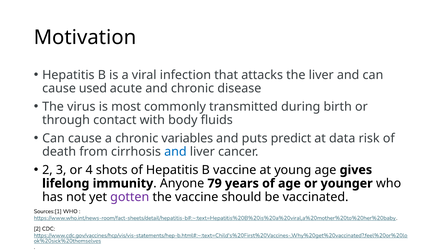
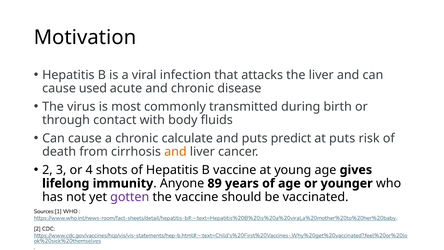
variables: variables -> calculate
at data: data -> puts
and at (175, 152) colour: blue -> orange
79: 79 -> 89
